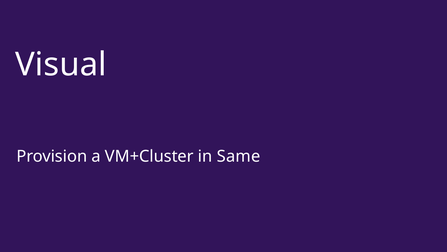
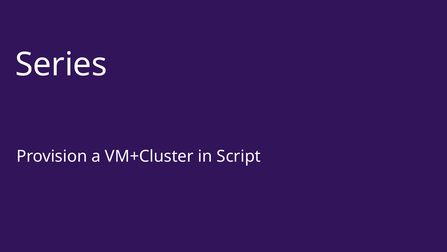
Visual: Visual -> Series
Same: Same -> Script
